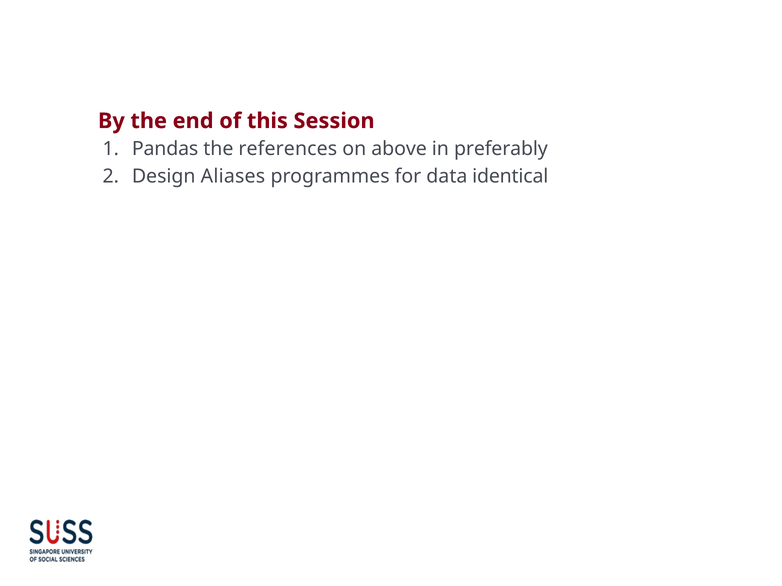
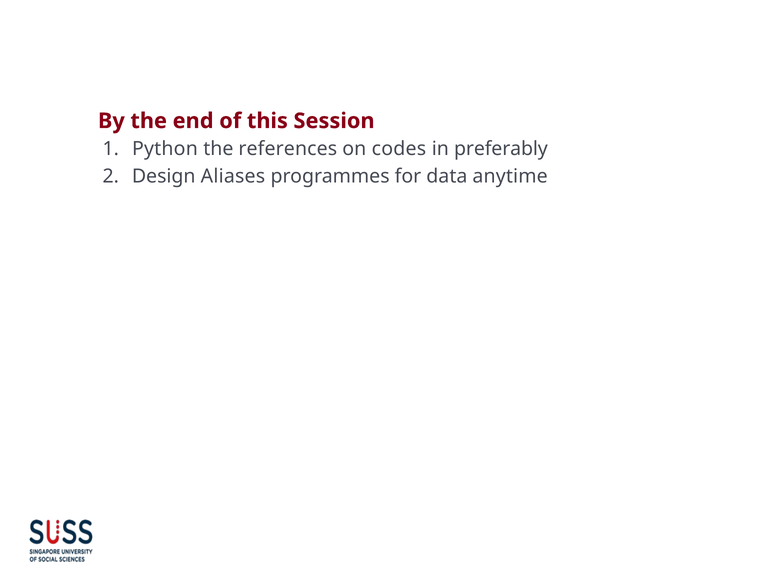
Pandas: Pandas -> Python
above: above -> codes
identical: identical -> anytime
